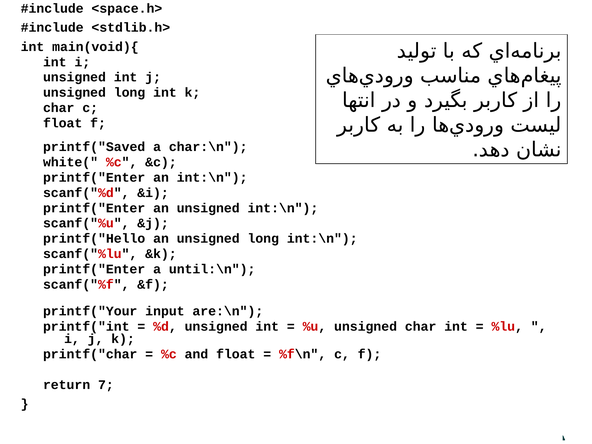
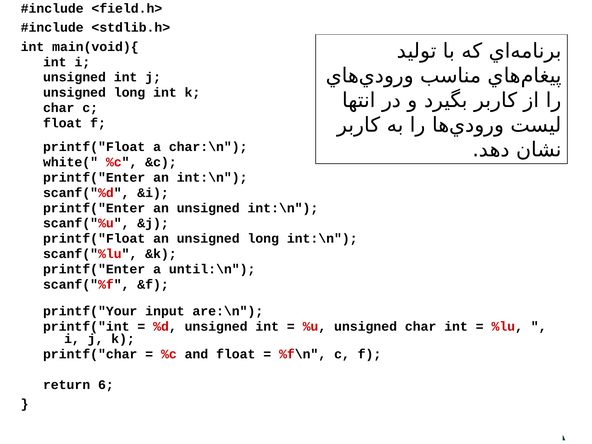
<space.h>: <space.h> -> <field.h>
printf("Saved at (94, 147): printf("Saved -> printf("Float
printf("Hello at (94, 239): printf("Hello -> printf("Float
7: 7 -> 6
